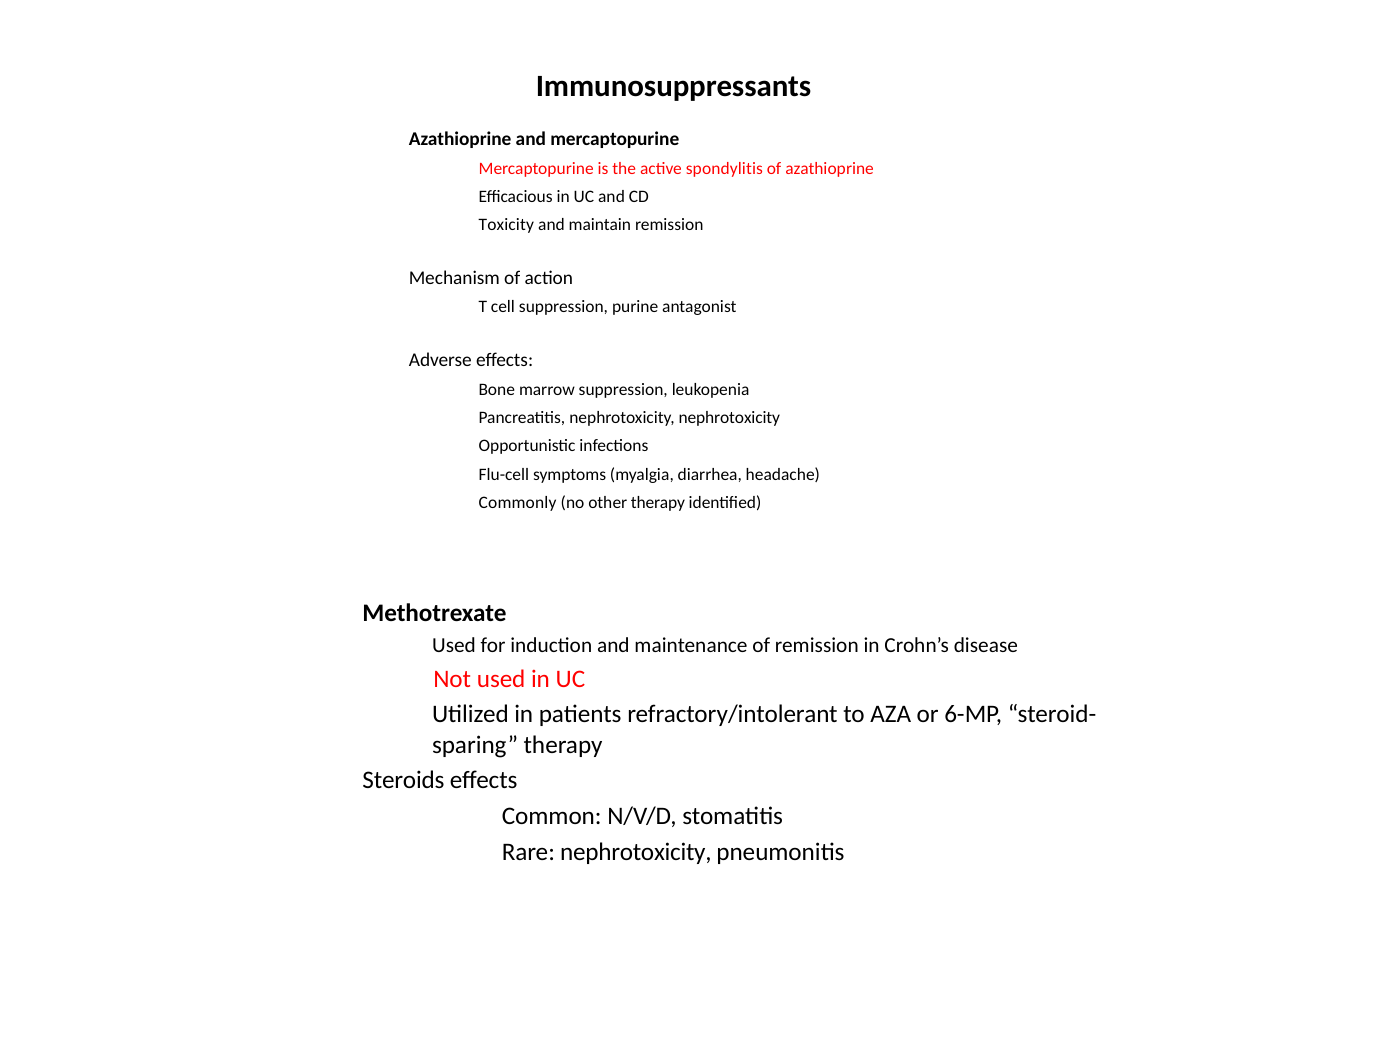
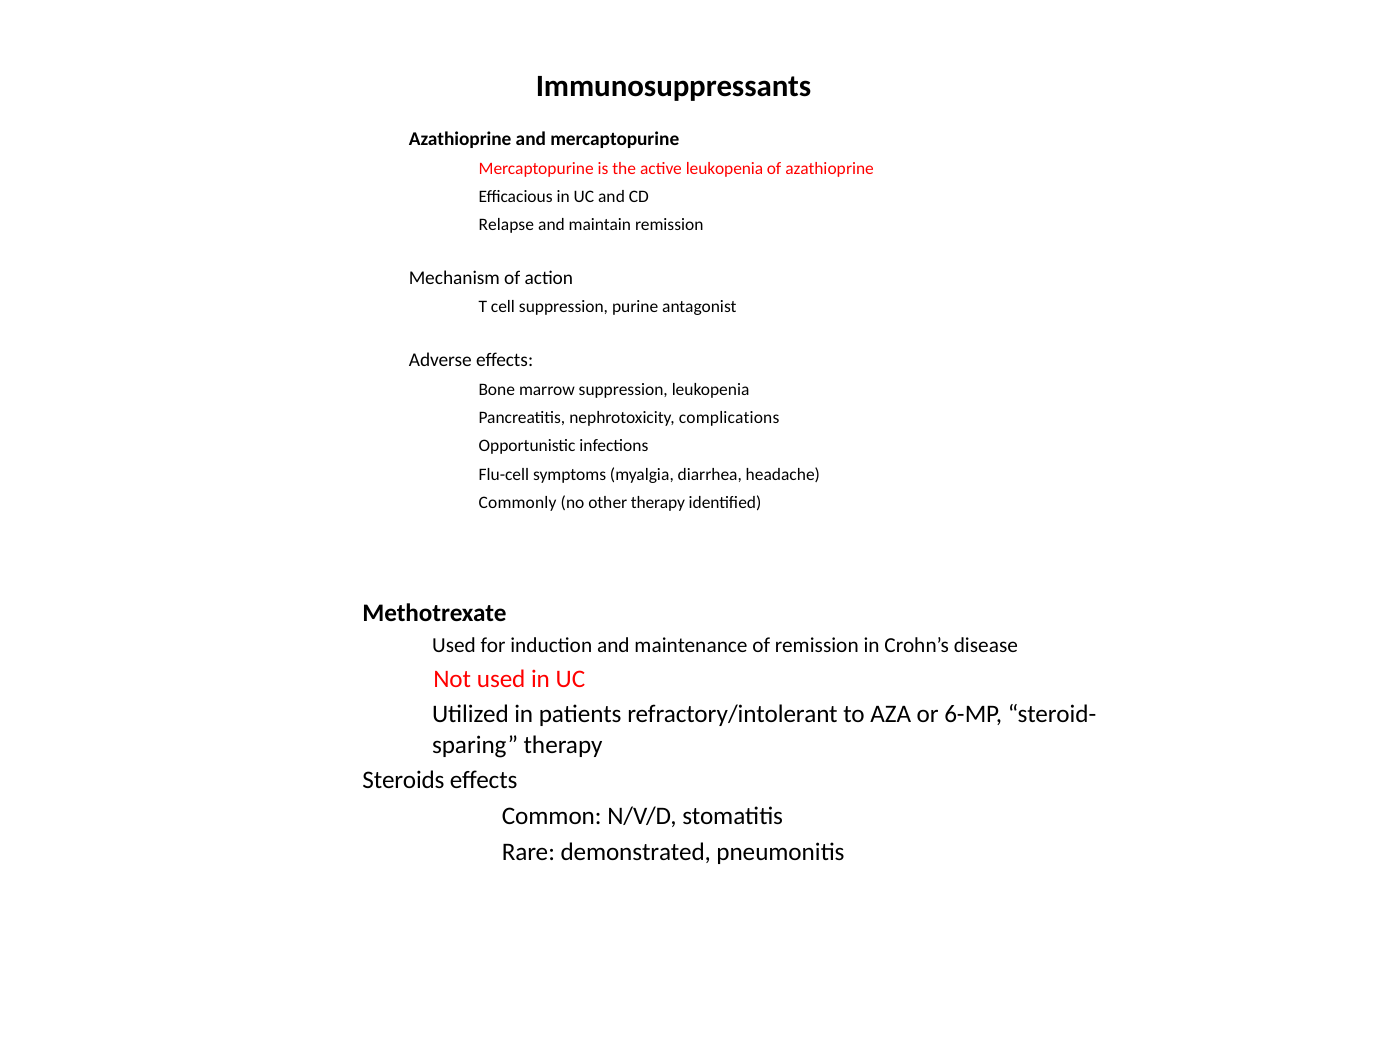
active spondylitis: spondylitis -> leukopenia
Toxicity: Toxicity -> Relapse
nephrotoxicity nephrotoxicity: nephrotoxicity -> complications
Rare nephrotoxicity: nephrotoxicity -> demonstrated
